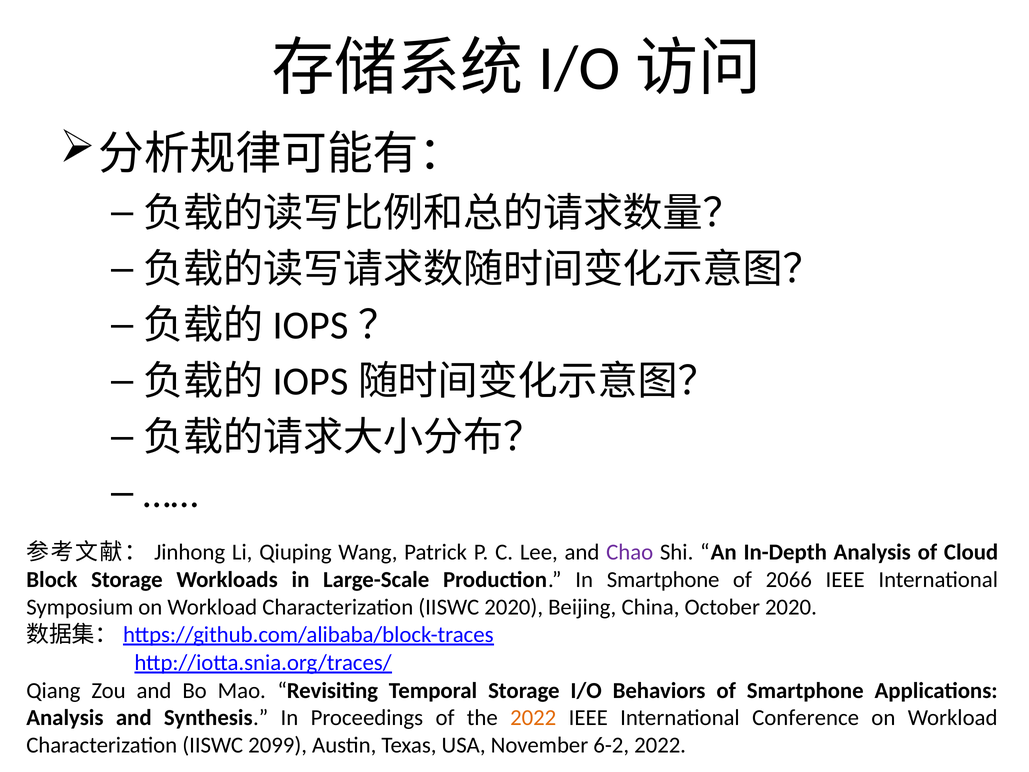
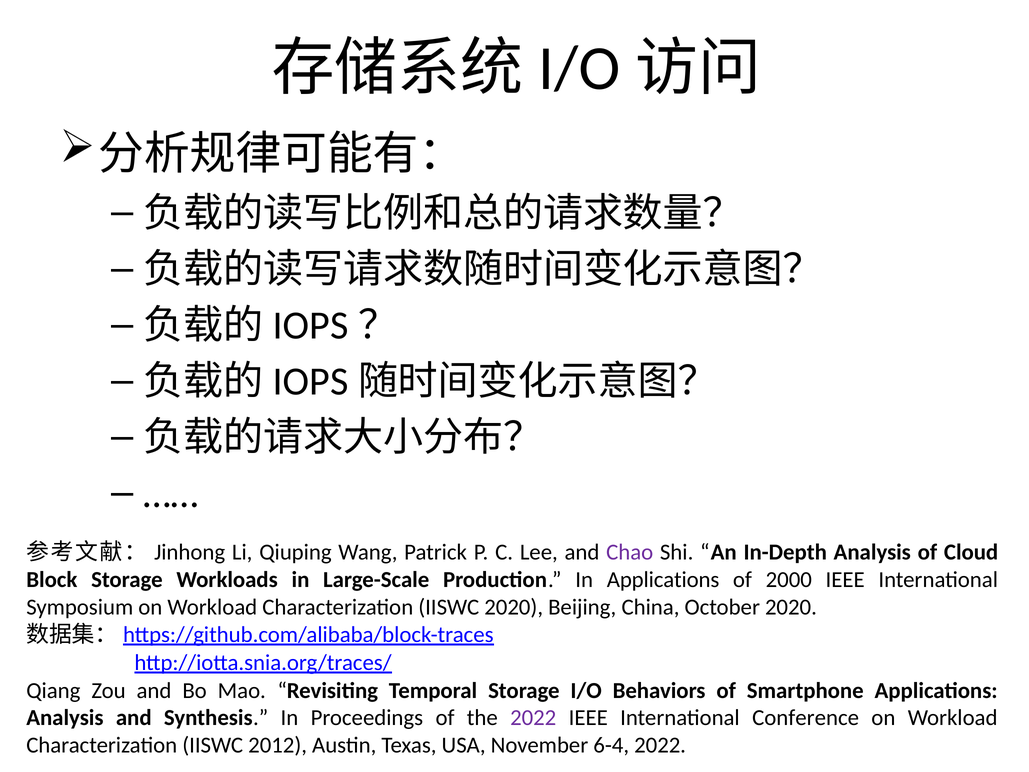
In Smartphone: Smartphone -> Applications
2066: 2066 -> 2000
2022 at (533, 718) colour: orange -> purple
2099: 2099 -> 2012
6-2: 6-2 -> 6-4
